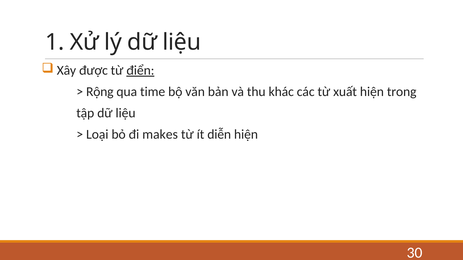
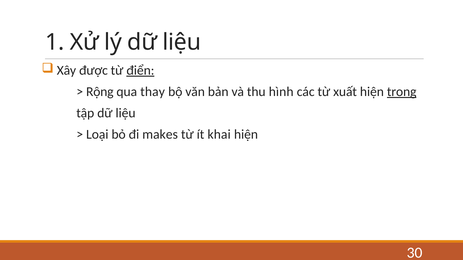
time: time -> thay
khác: khác -> hình
trong underline: none -> present
diễn: diễn -> khai
